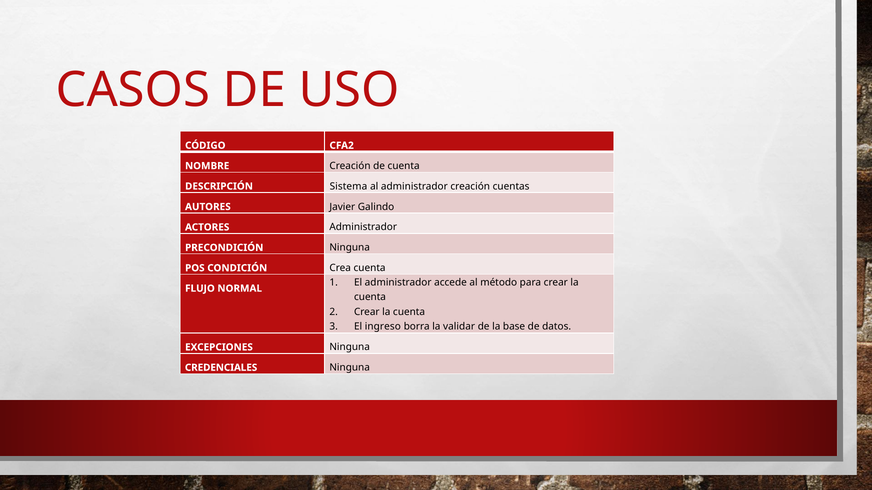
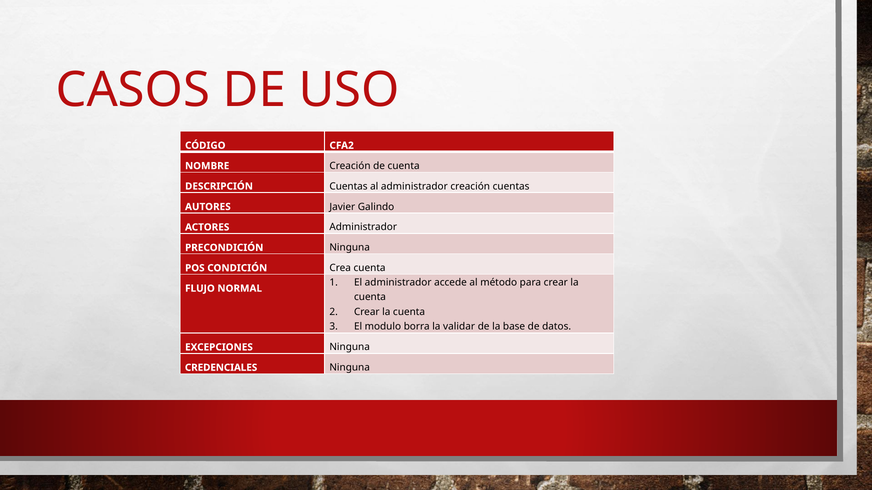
Sistema at (348, 187): Sistema -> Cuentas
ingreso: ingreso -> modulo
